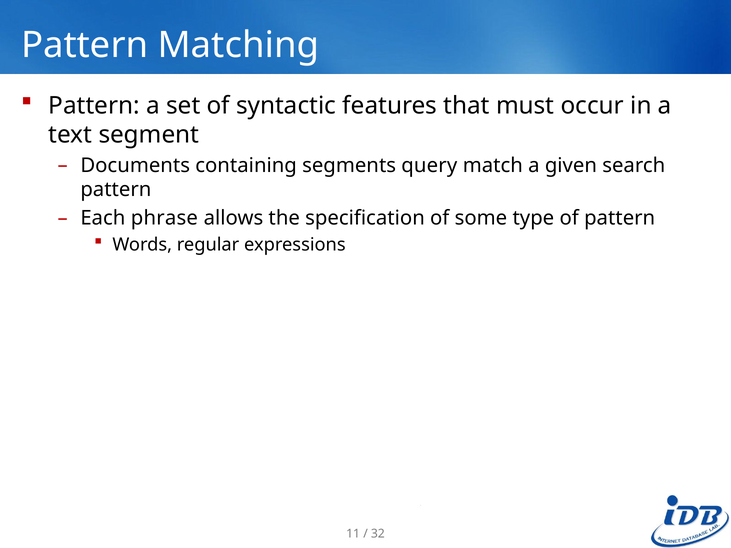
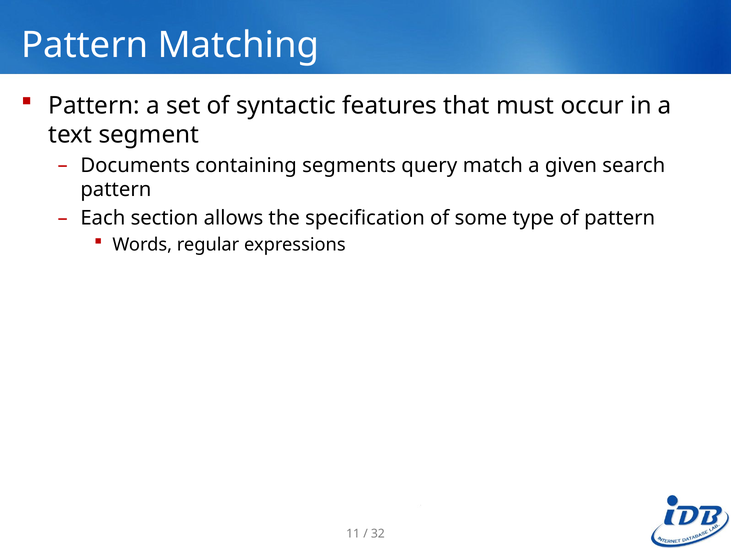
phrase: phrase -> section
